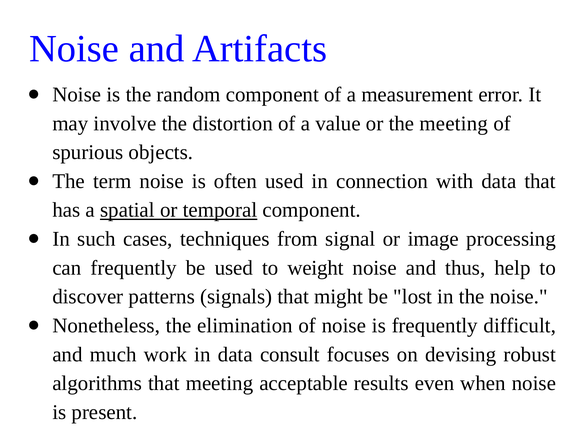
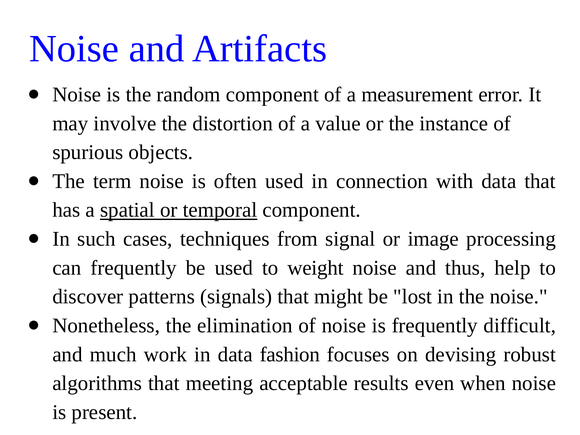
the meeting: meeting -> instance
consult: consult -> fashion
